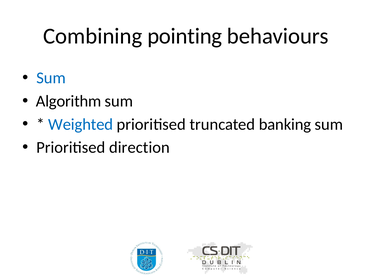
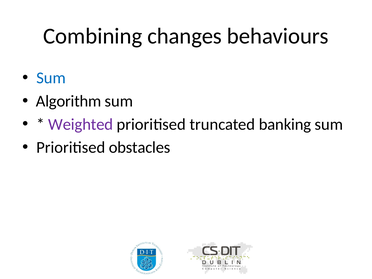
pointing: pointing -> changes
Weighted colour: blue -> purple
direction: direction -> obstacles
